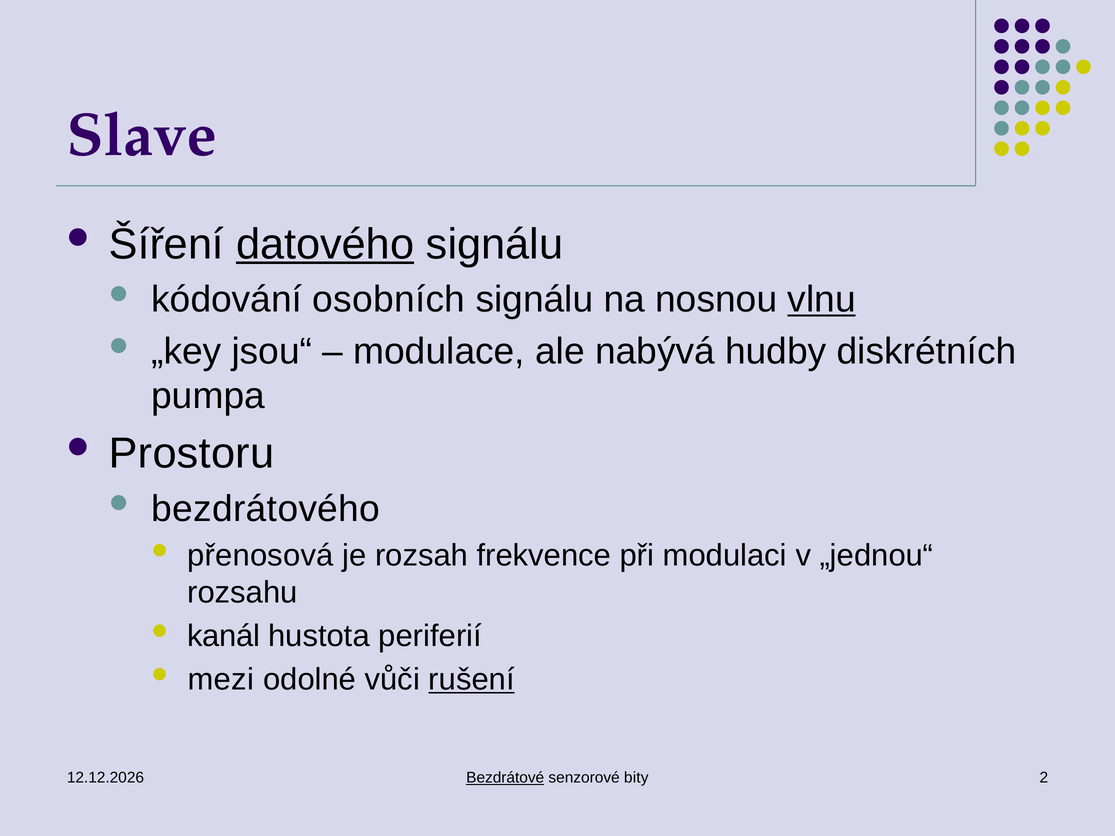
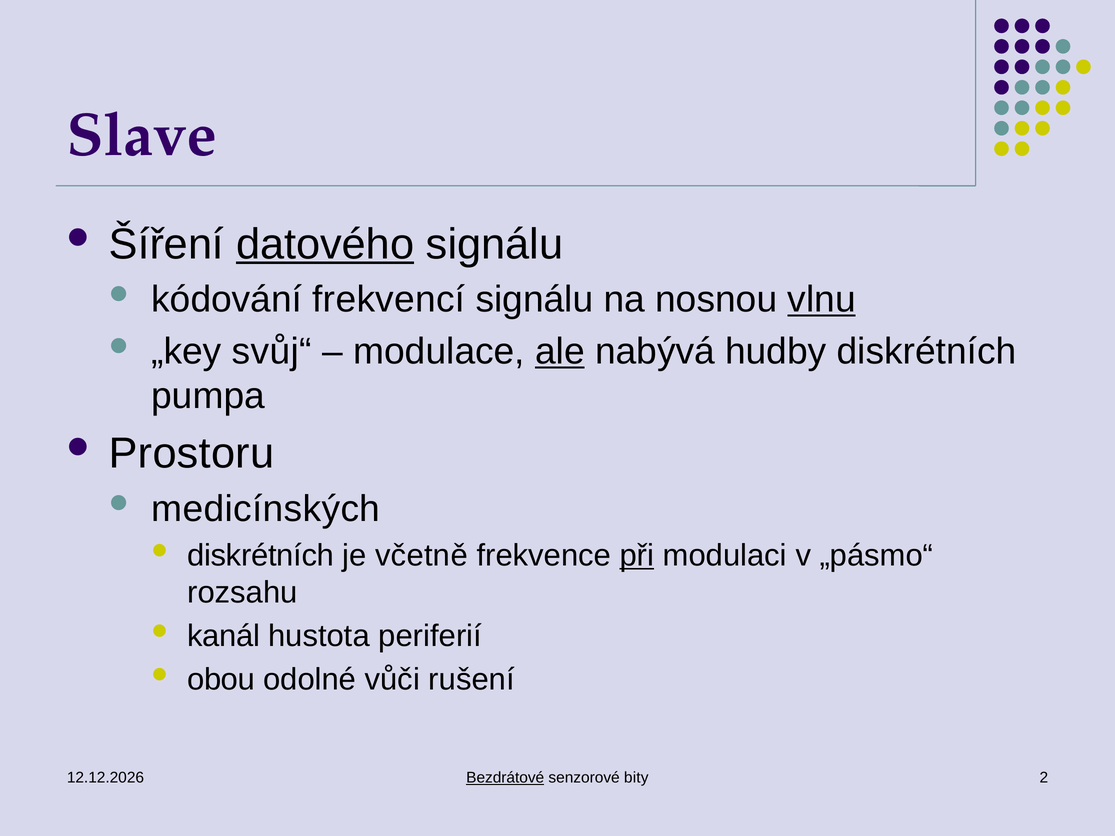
osobních: osobních -> frekvencí
jsou“: jsou“ -> svůj“
ale underline: none -> present
bezdrátového: bezdrátového -> medicínských
přenosová at (260, 556): přenosová -> diskrétních
rozsah: rozsah -> včetně
při underline: none -> present
„jednou“: „jednou“ -> „pásmo“
mezi: mezi -> obou
rušení underline: present -> none
